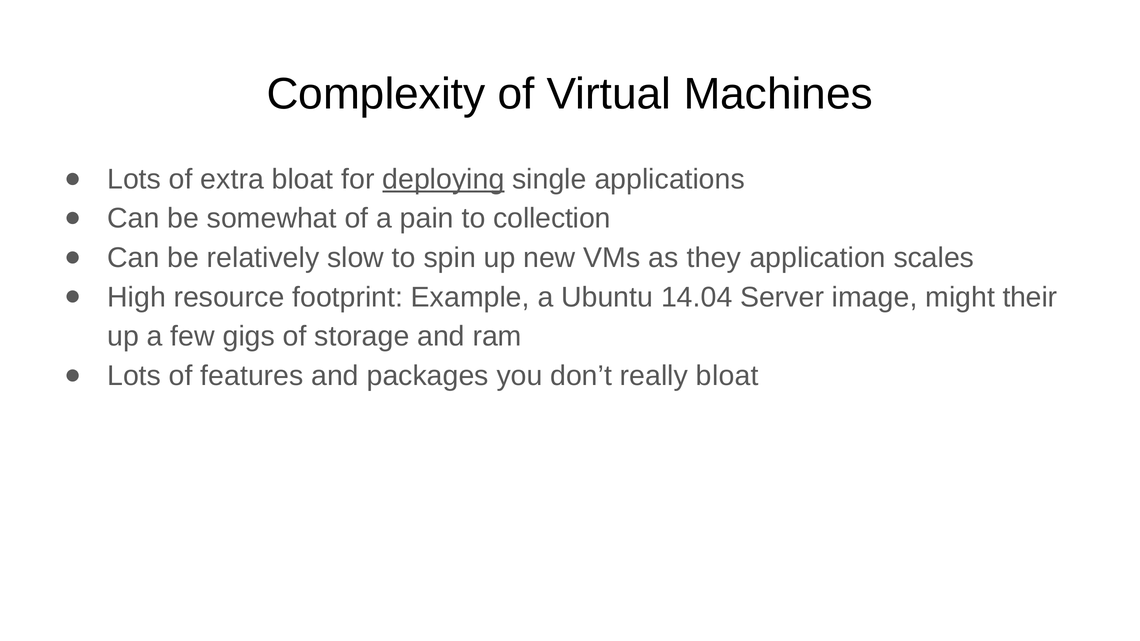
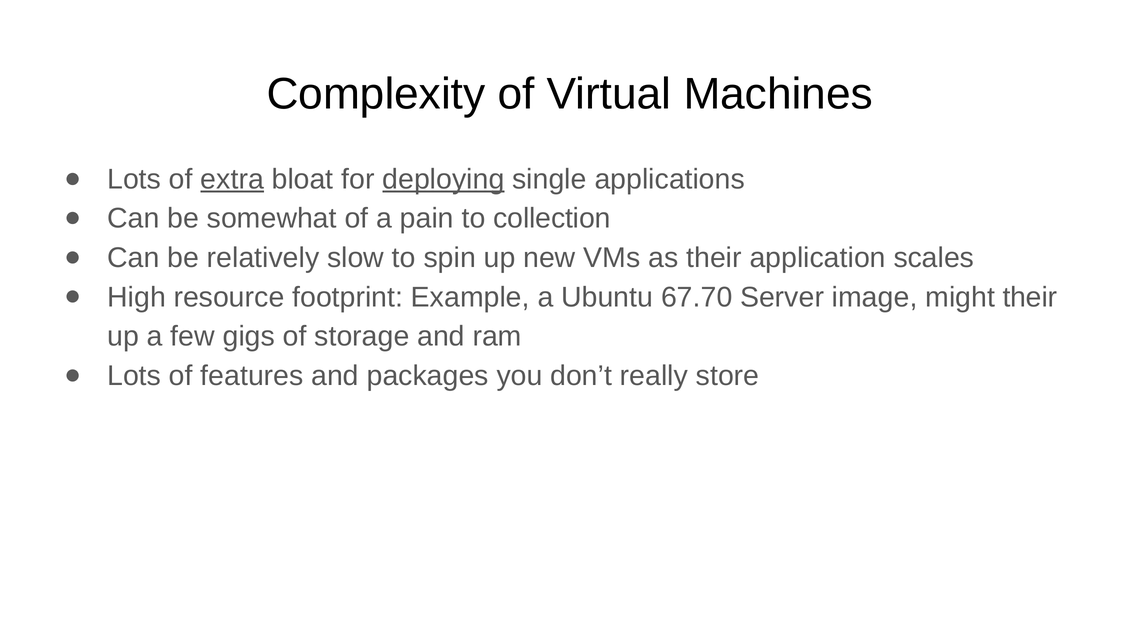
extra underline: none -> present
as they: they -> their
14.04: 14.04 -> 67.70
really bloat: bloat -> store
